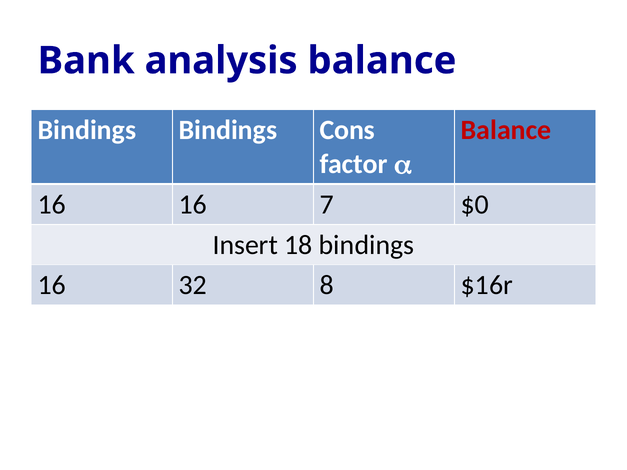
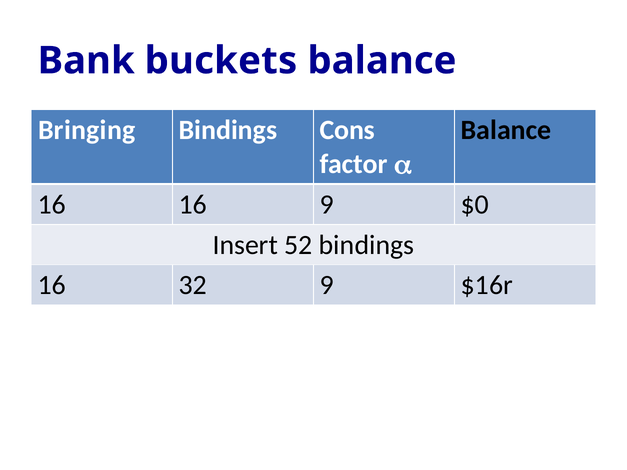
analysis: analysis -> buckets
Bindings at (87, 130): Bindings -> Bringing
Balance at (506, 130) colour: red -> black
16 7: 7 -> 9
18: 18 -> 52
32 8: 8 -> 9
